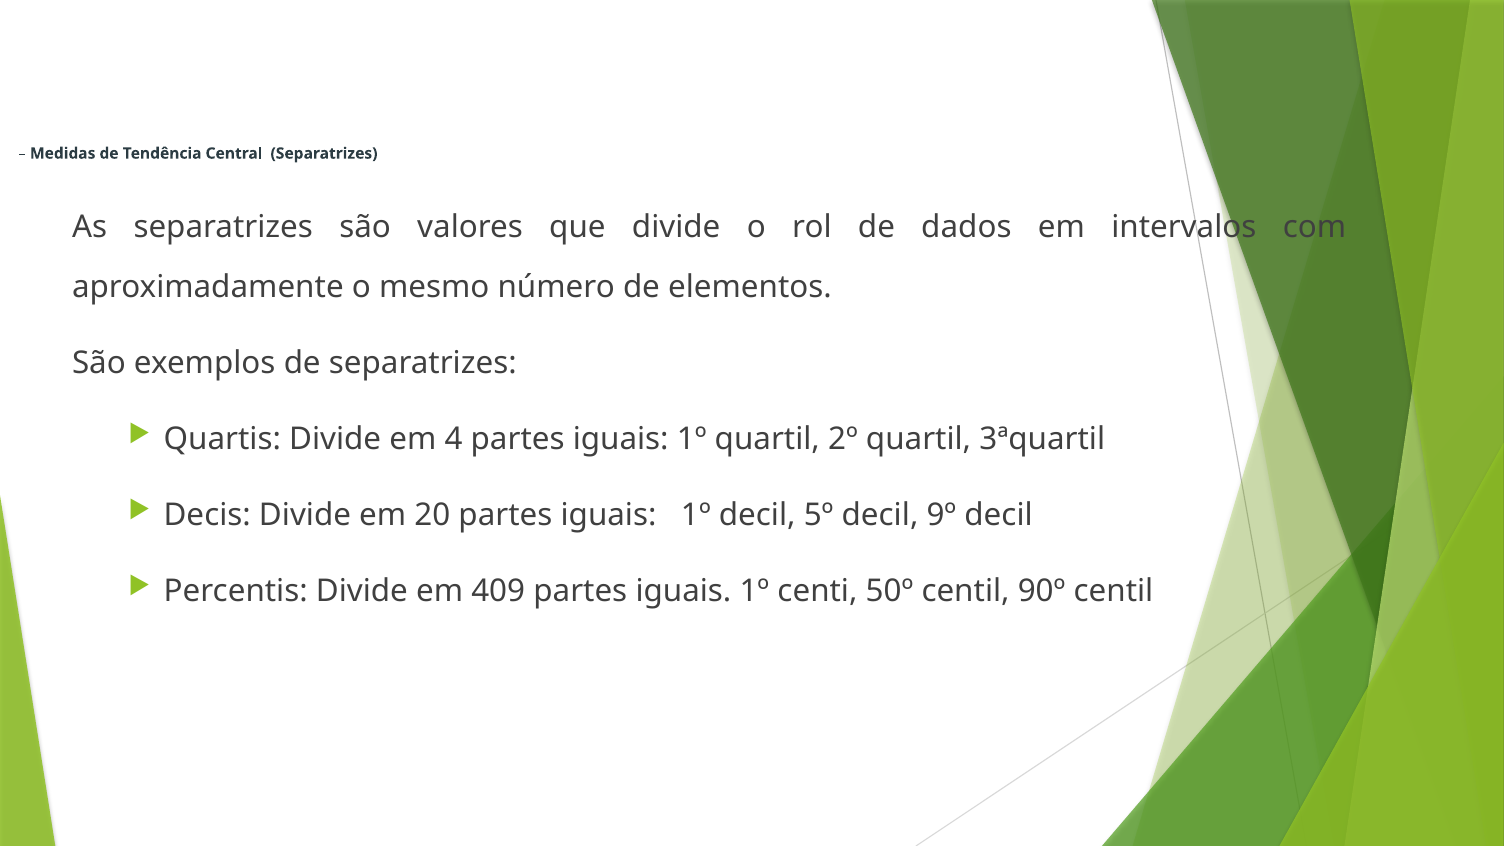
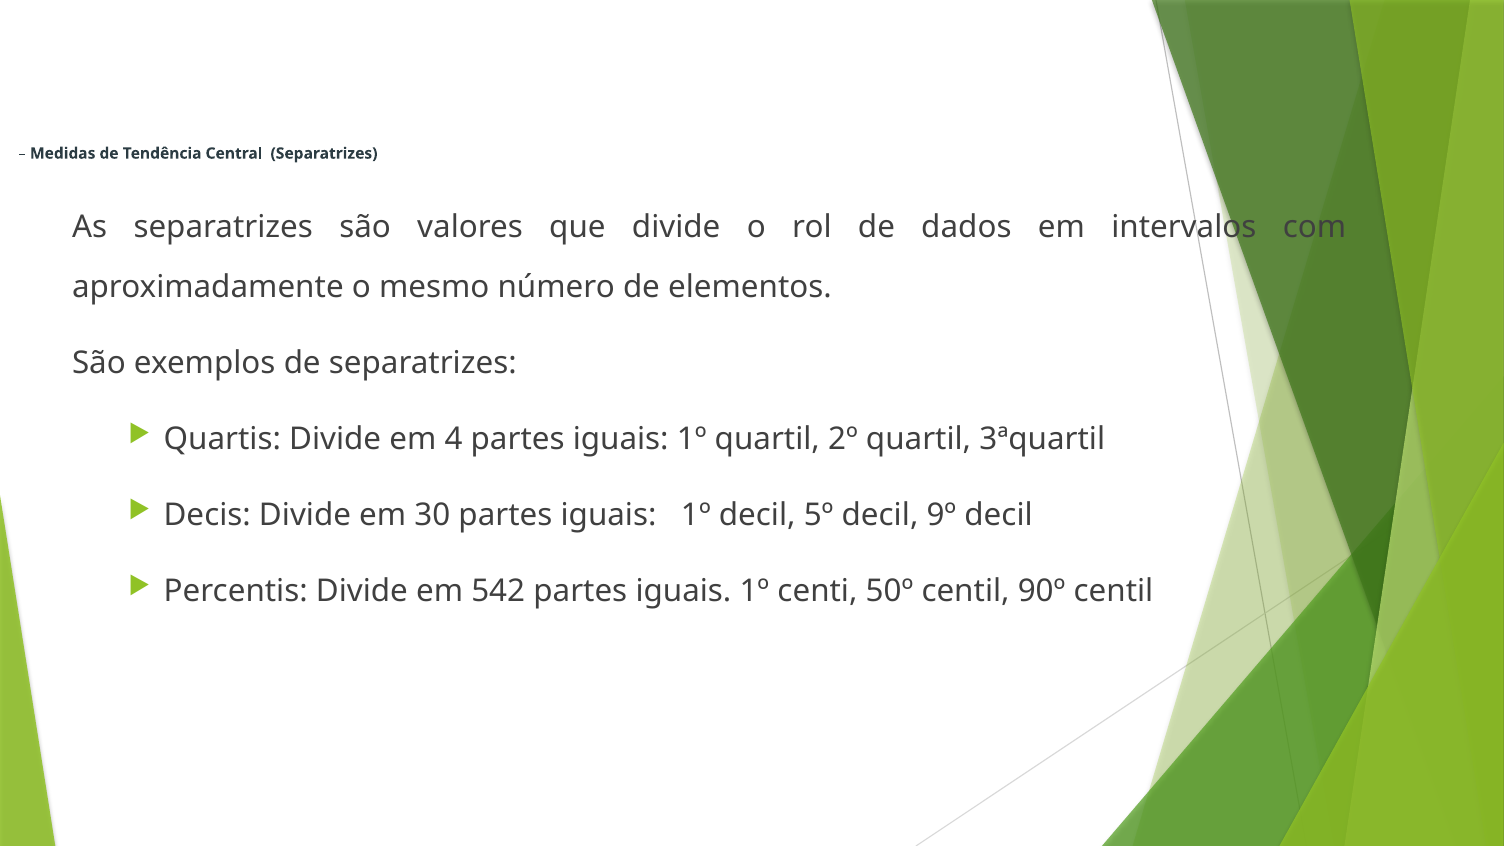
20: 20 -> 30
409: 409 -> 542
